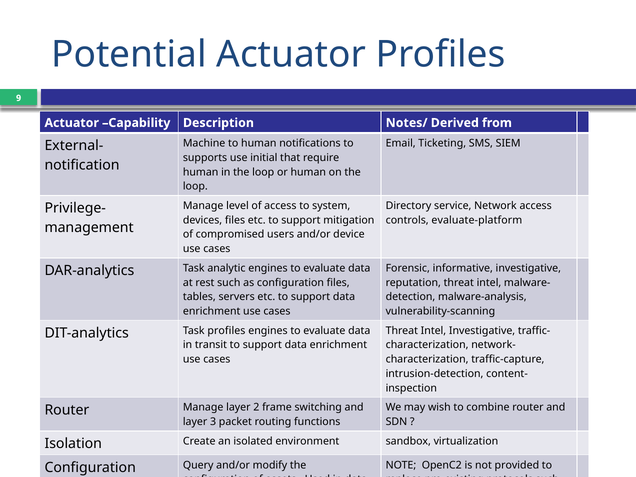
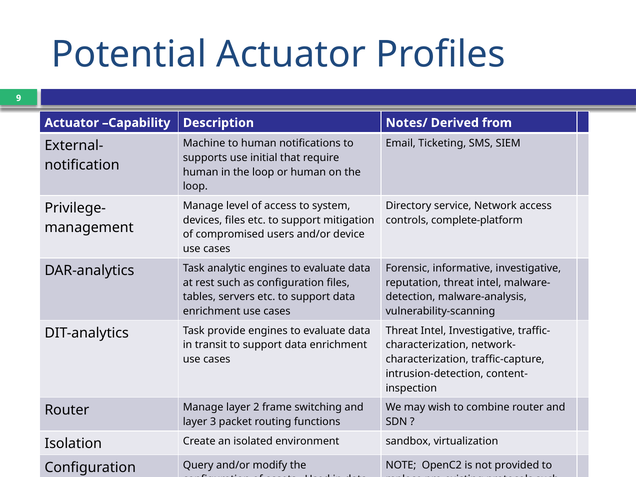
evaluate-platform: evaluate-platform -> complete-platform
Task profiles: profiles -> provide
